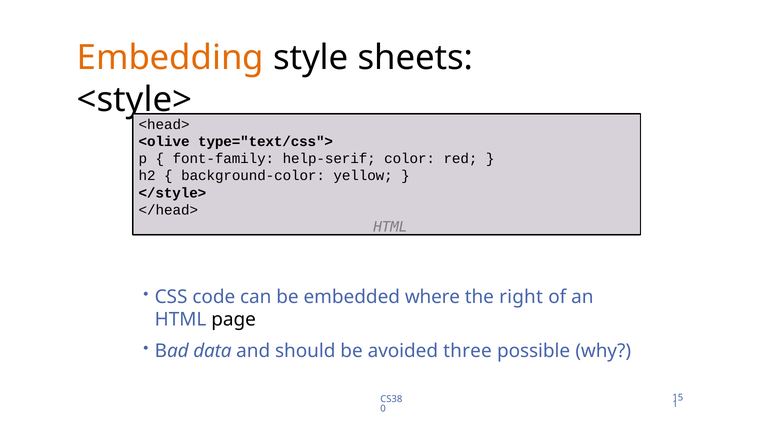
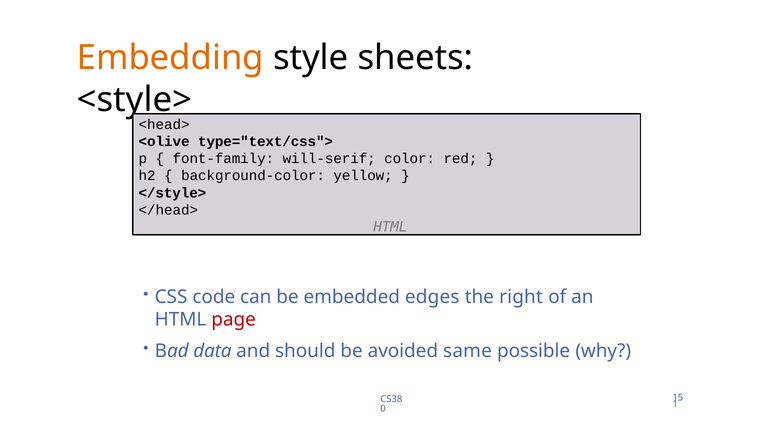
help-serif: help-serif -> will-serif
where: where -> edges
page colour: black -> red
three: three -> same
